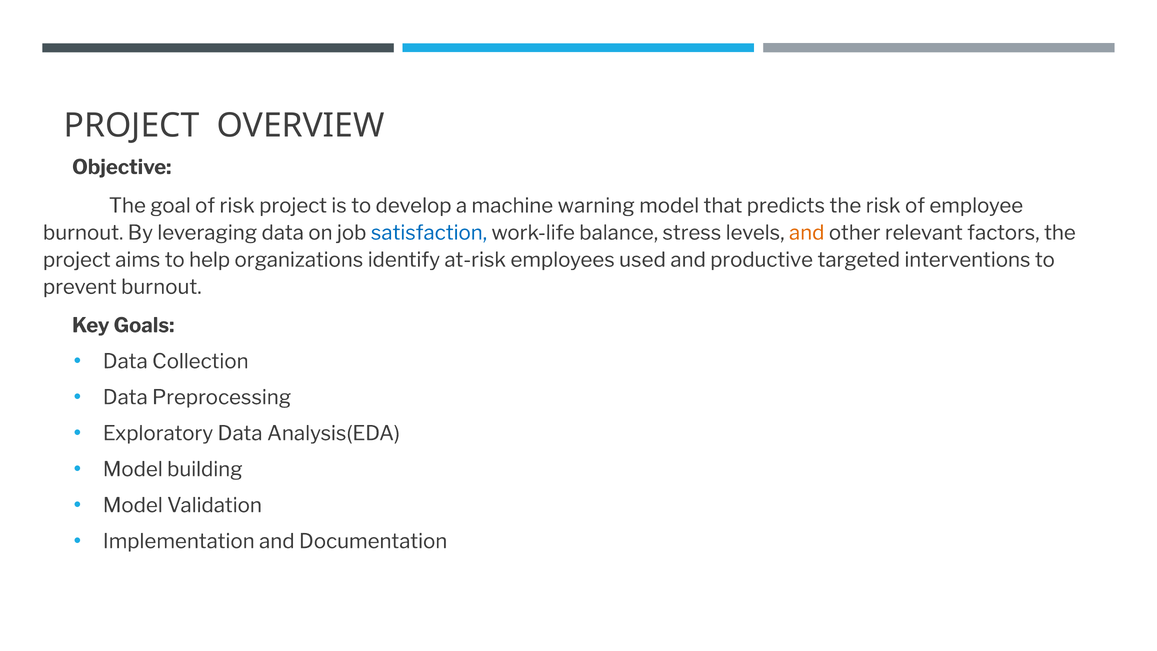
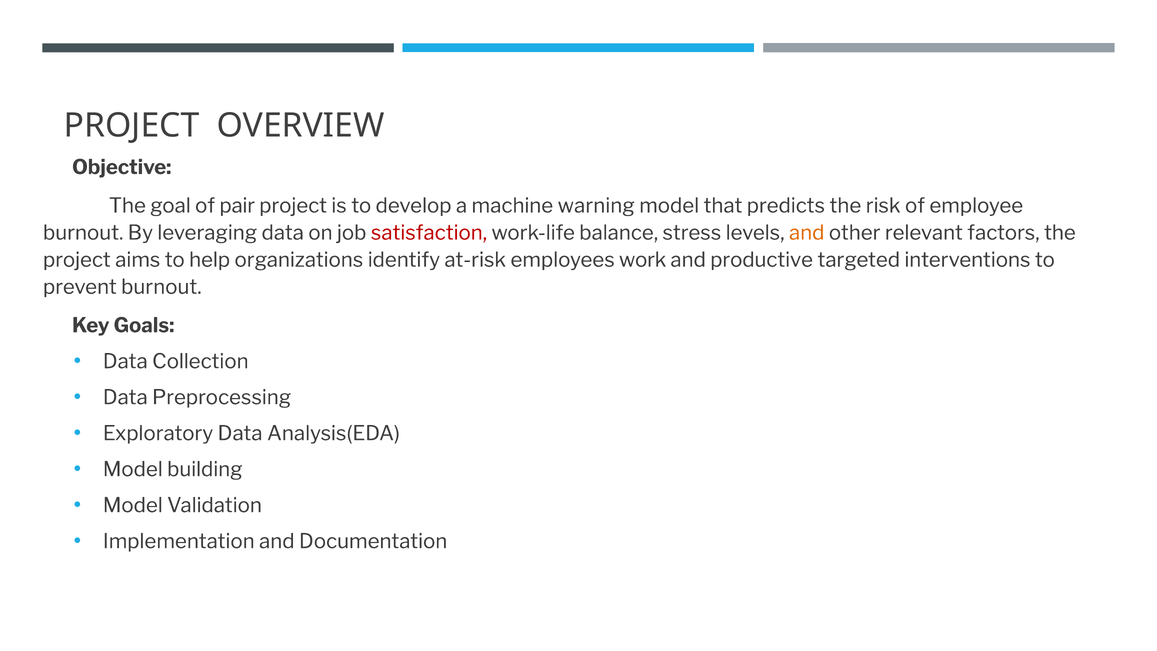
of risk: risk -> pair
satisfaction colour: blue -> red
used: used -> work
